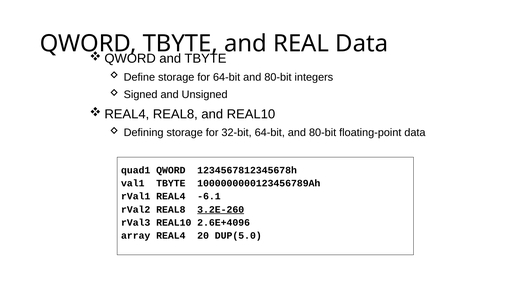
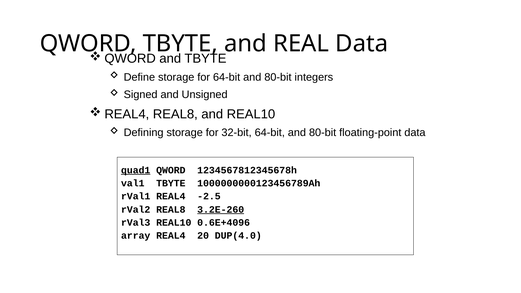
quad1 underline: none -> present
-6.1: -6.1 -> -2.5
2.6E+4096: 2.6E+4096 -> 0.6E+4096
DUP(5.0: DUP(5.0 -> DUP(4.0
